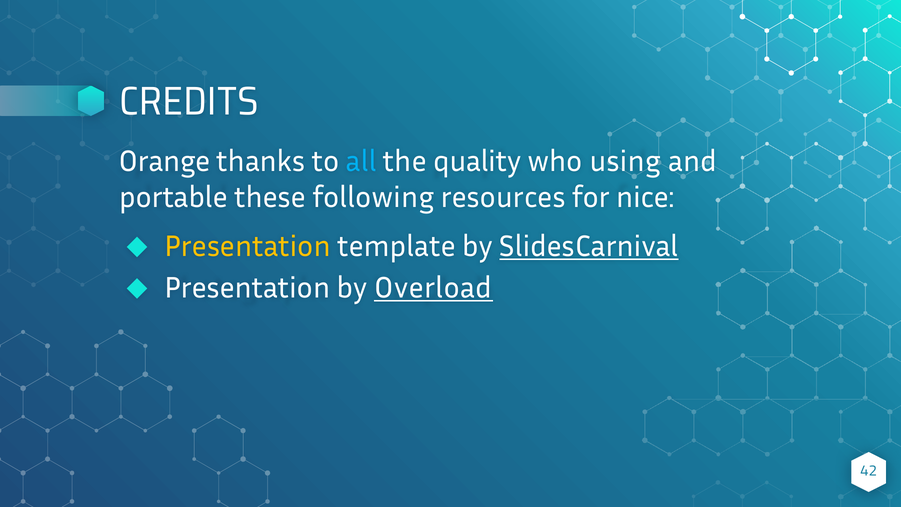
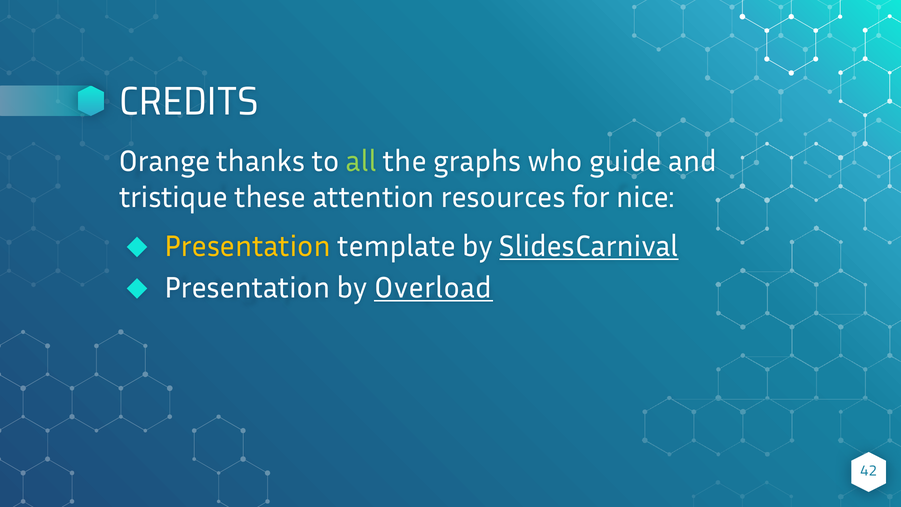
all colour: light blue -> light green
quality: quality -> graphs
using: using -> guide
portable: portable -> tristique
following: following -> attention
